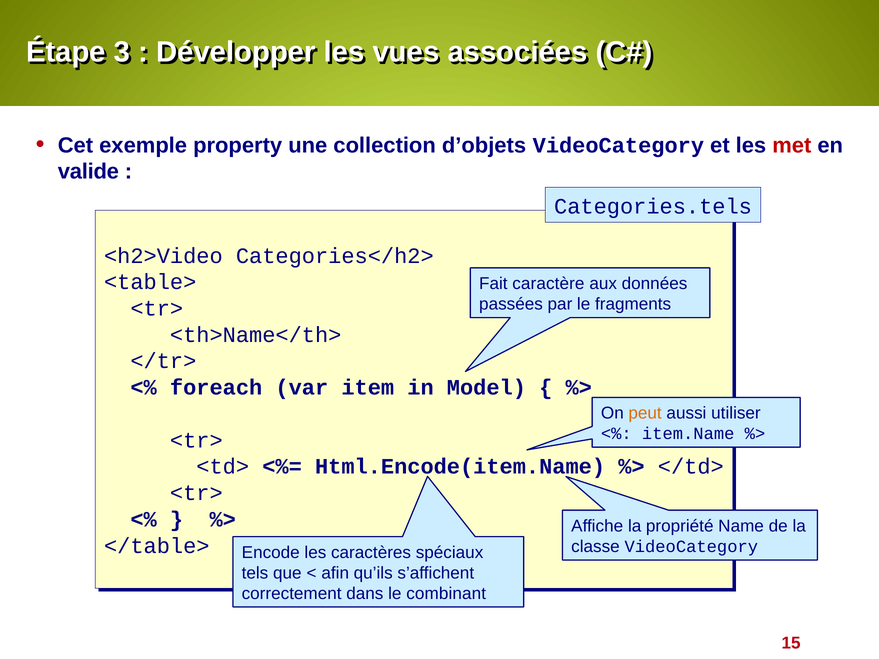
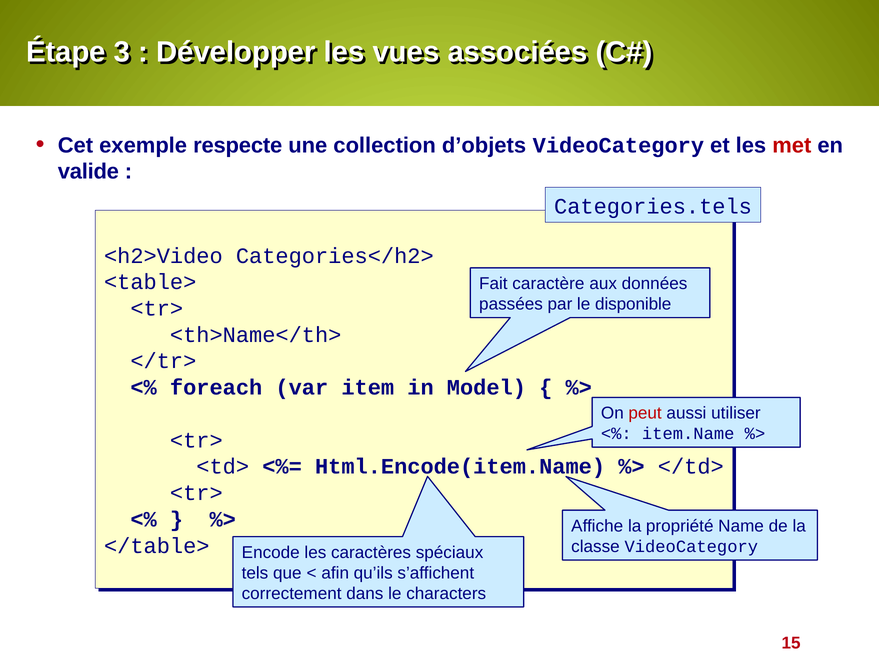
property: property -> respecte
fragments: fragments -> disponible
peut colour: orange -> red
combinant: combinant -> characters
